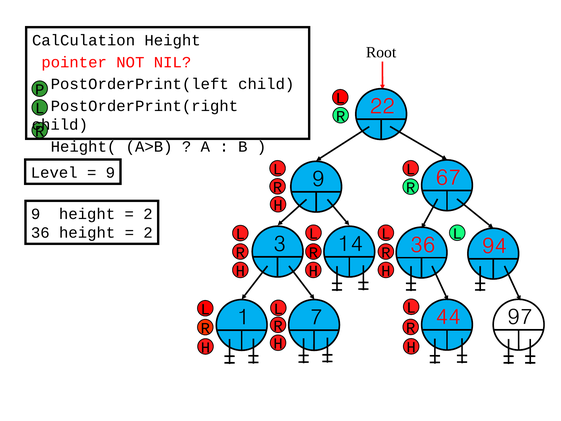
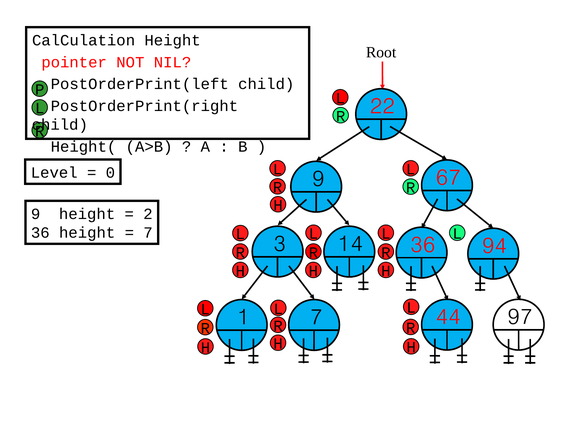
9 at (110, 173): 9 -> 0
2 at (148, 233): 2 -> 7
